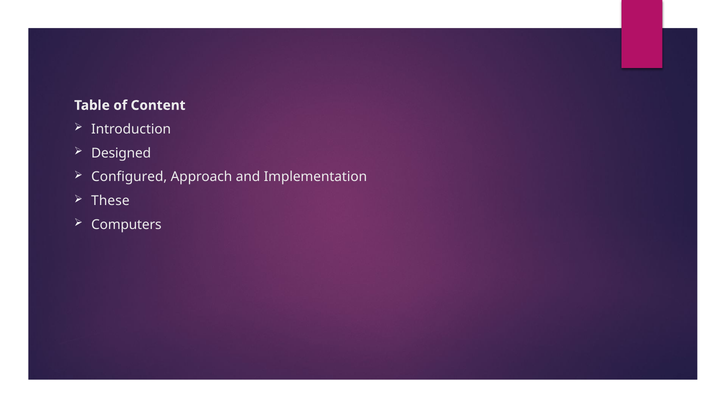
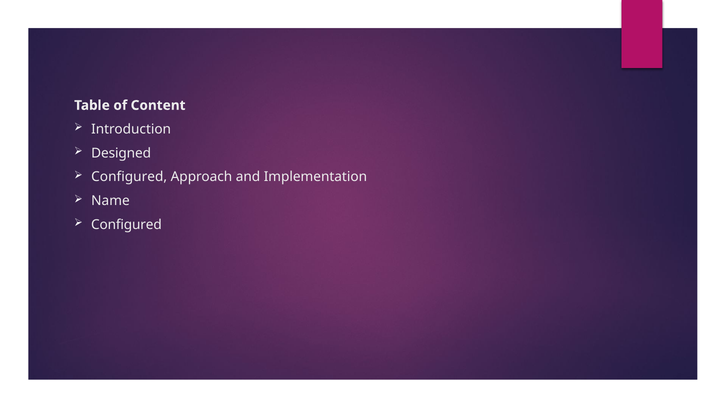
These: These -> Name
Computers at (126, 225): Computers -> Configured
